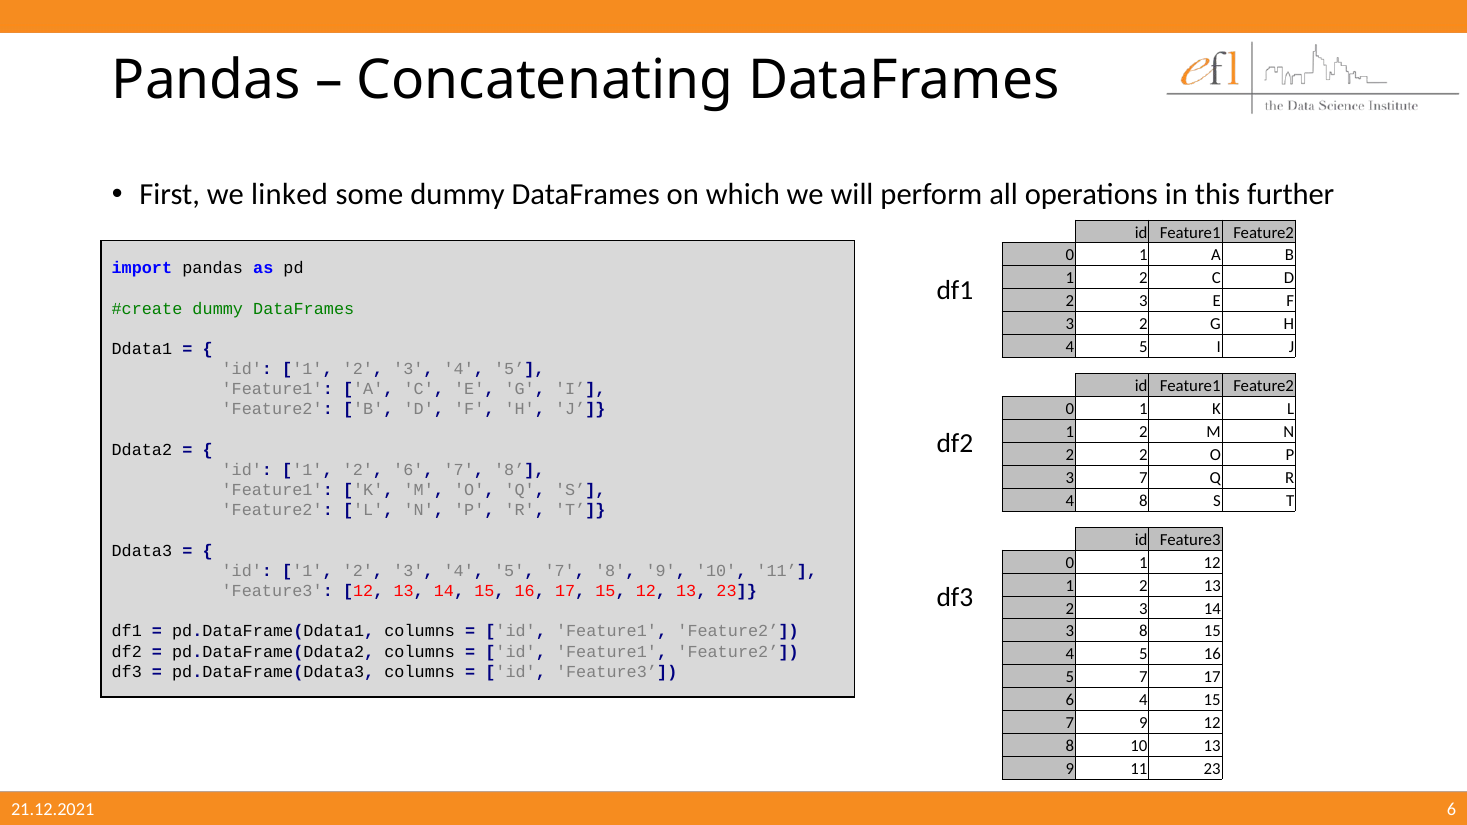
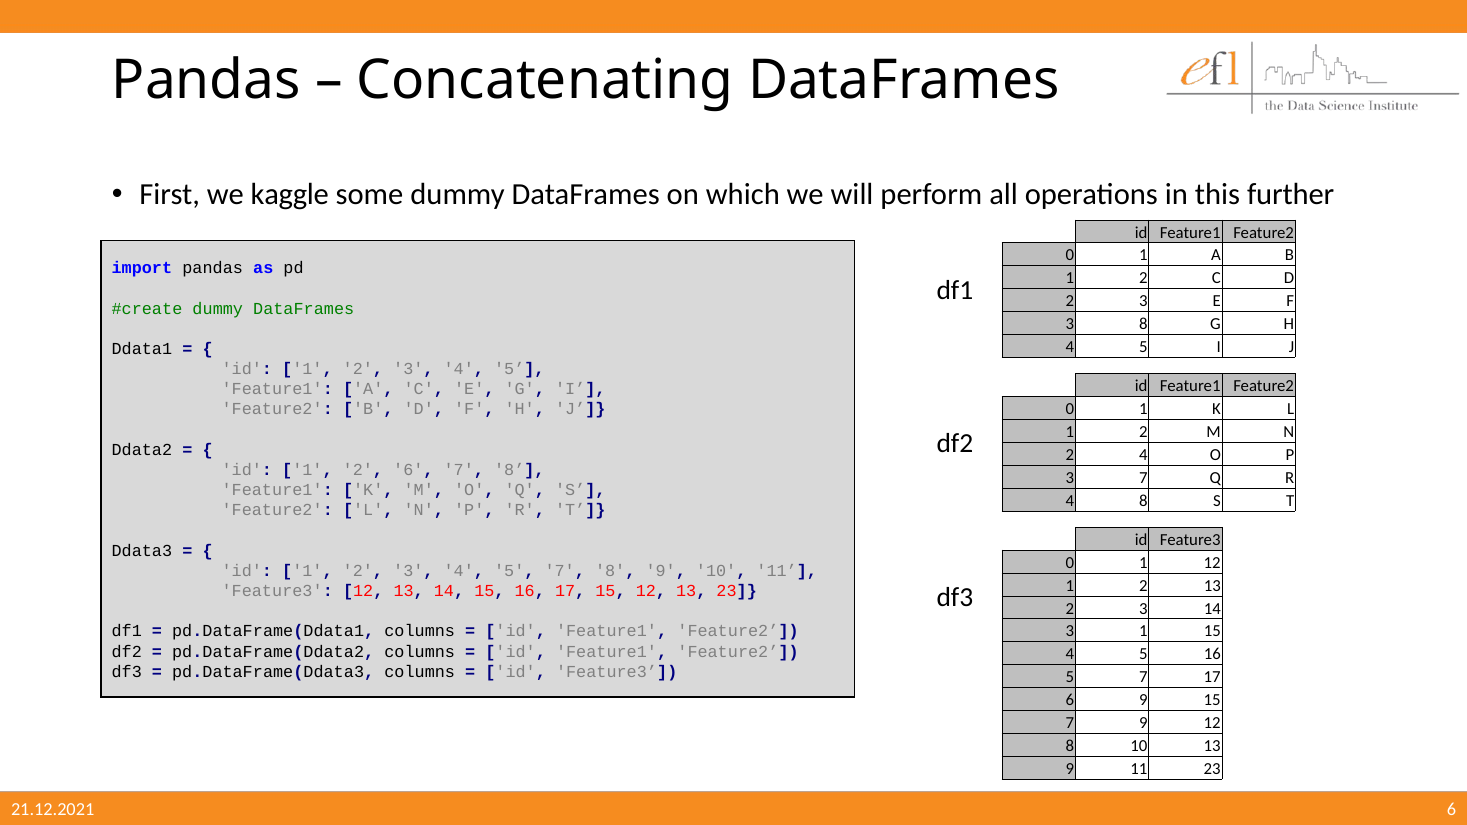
linked: linked -> kaggle
3 2: 2 -> 8
2 2: 2 -> 4
3 8: 8 -> 1
6 4: 4 -> 9
